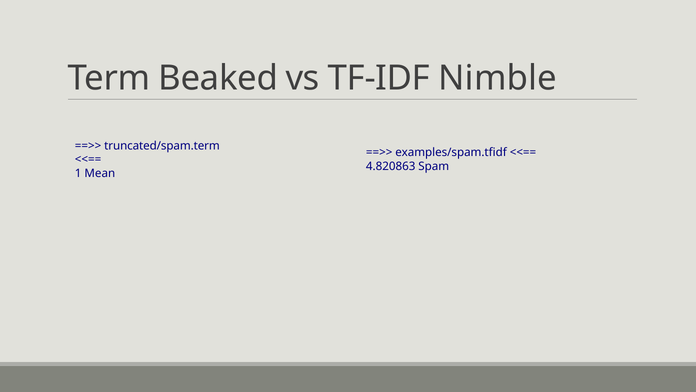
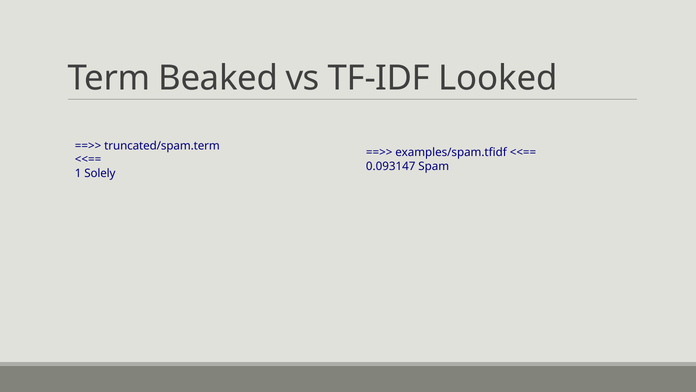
Nimble: Nimble -> Looked
4.820863: 4.820863 -> 0.093147
Mean: Mean -> Solely
